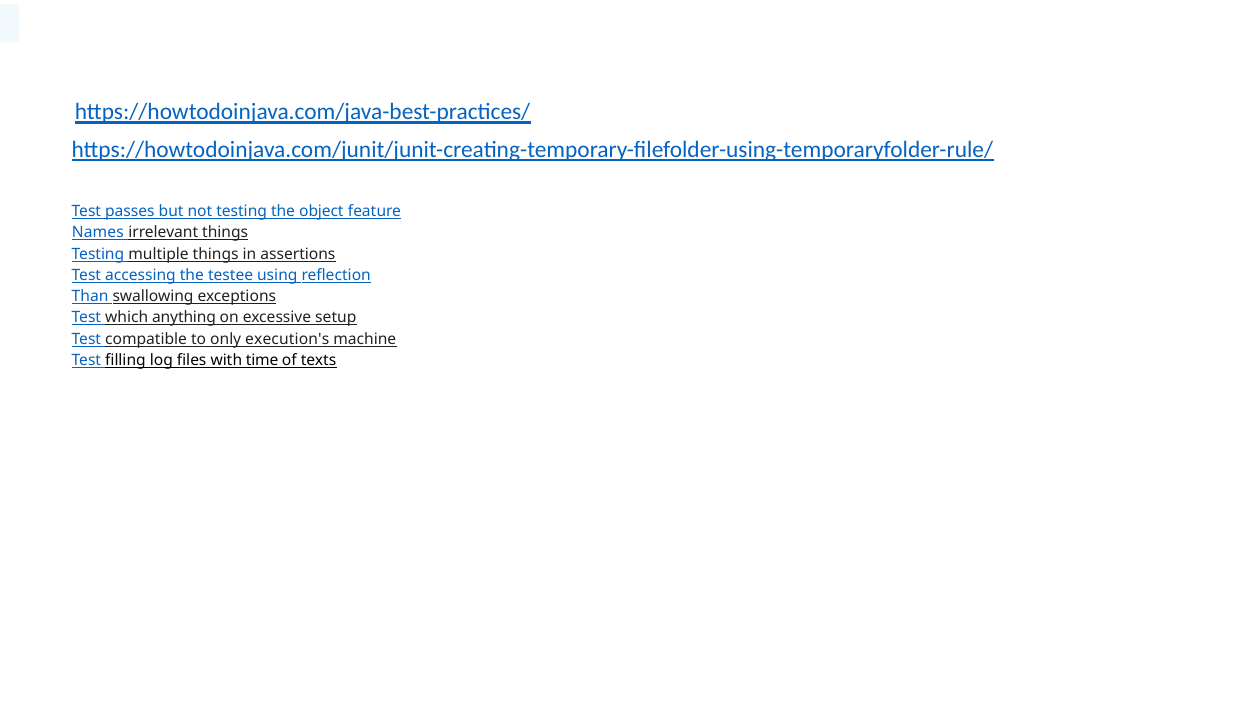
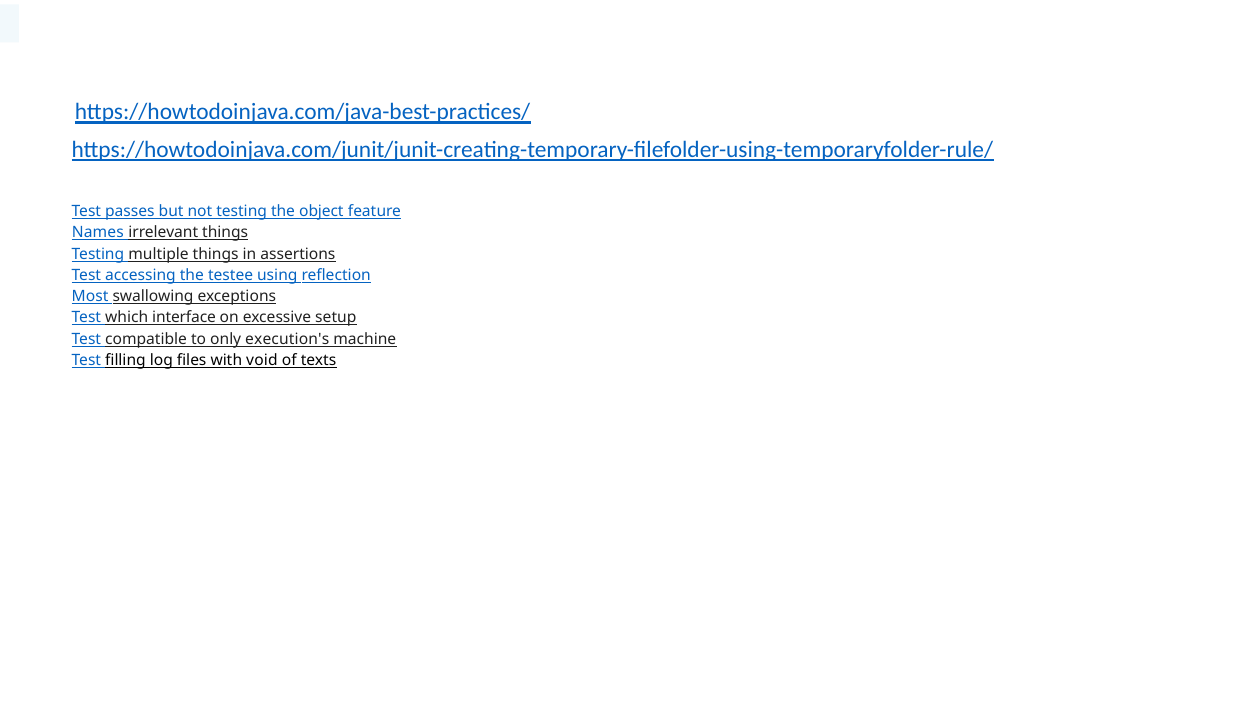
Than: Than -> Most
anything: anything -> interface
time: time -> void
